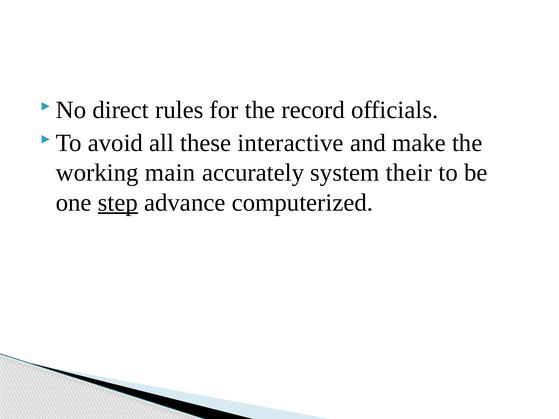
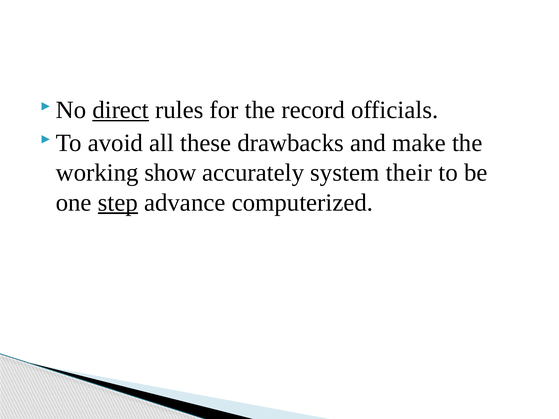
direct underline: none -> present
interactive: interactive -> drawbacks
main: main -> show
